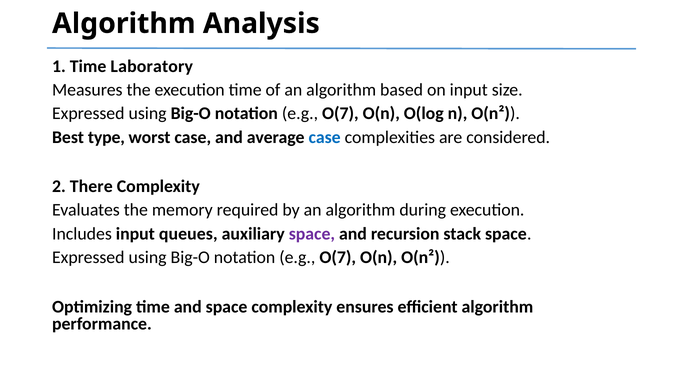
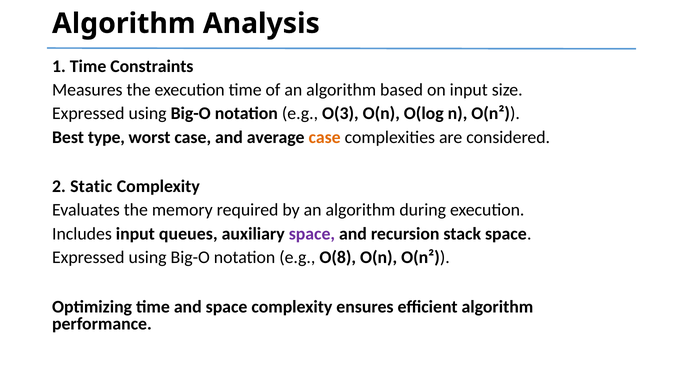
Laboratory: Laboratory -> Constraints
O(7 at (340, 114): O(7 -> O(3
case at (325, 137) colour: blue -> orange
There: There -> Static
O(7 at (338, 258): O(7 -> O(8
